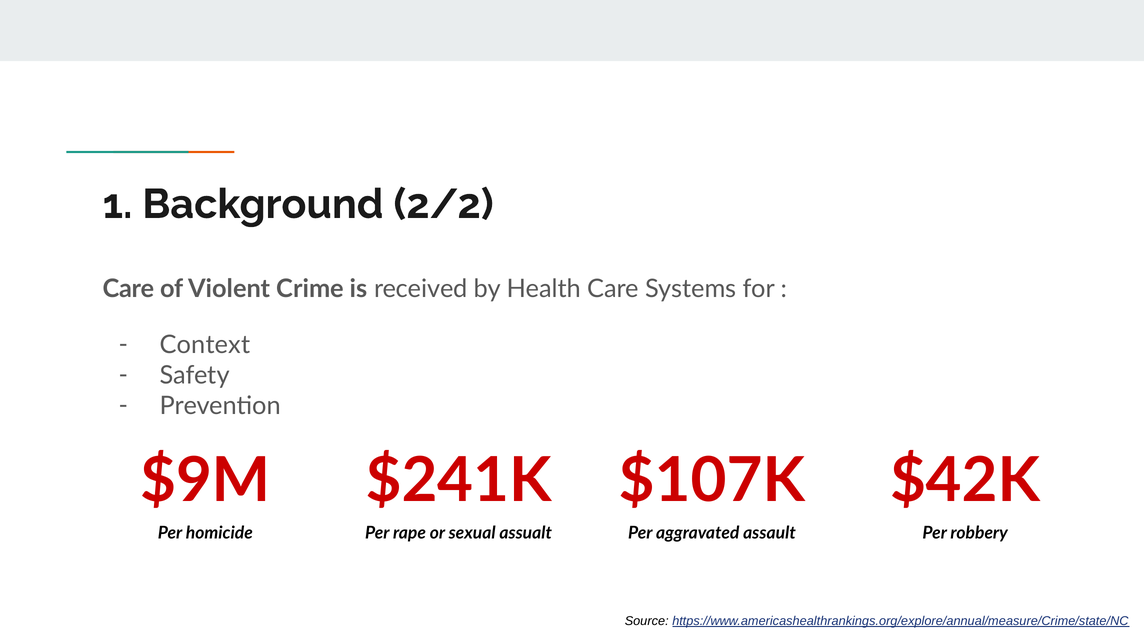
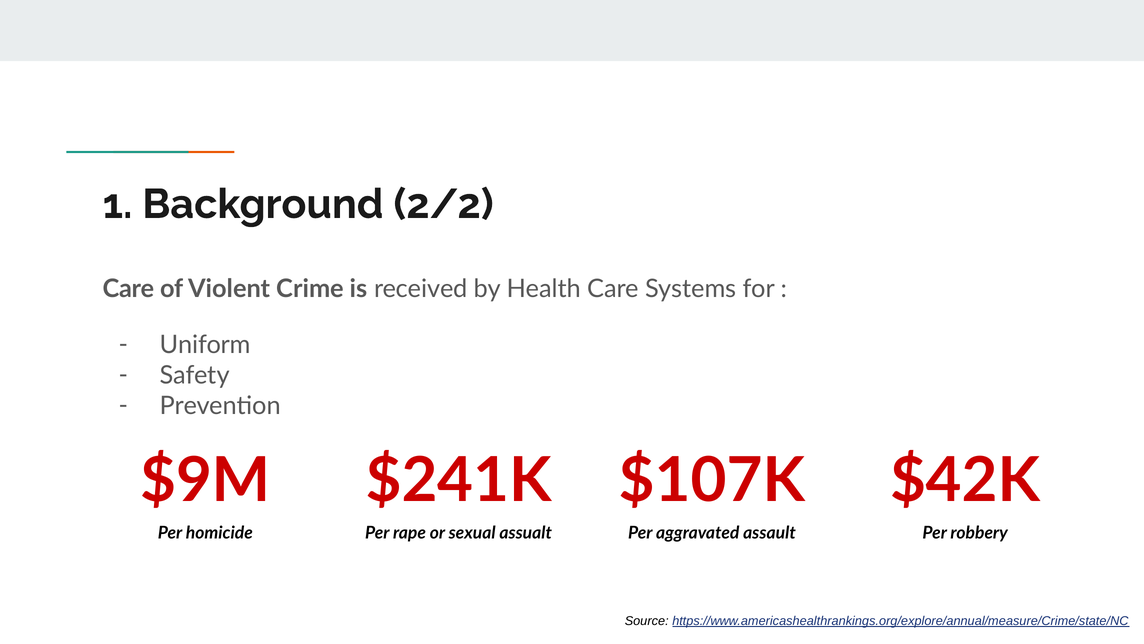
Context: Context -> Uniform
